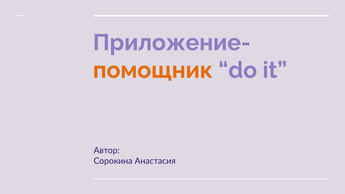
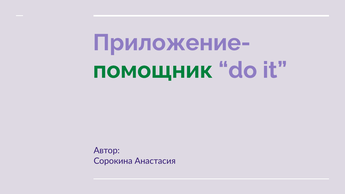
помощник colour: orange -> green
